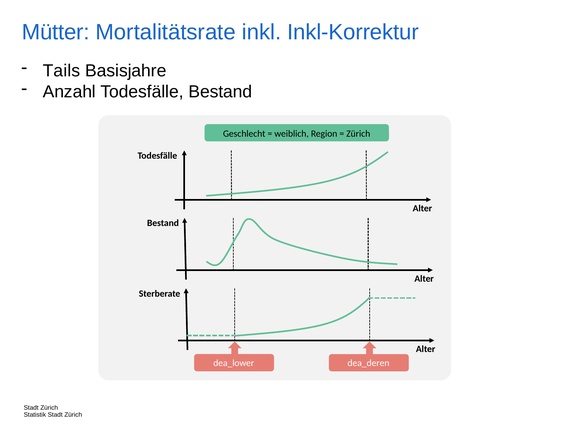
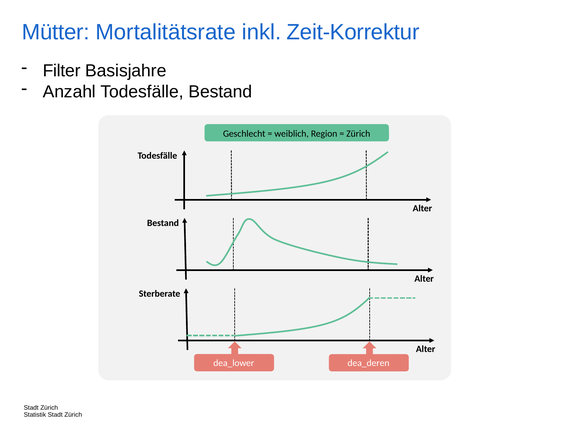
Inkl-Korrektur: Inkl-Korrektur -> Zeit-Korrektur
Tails: Tails -> Filter
